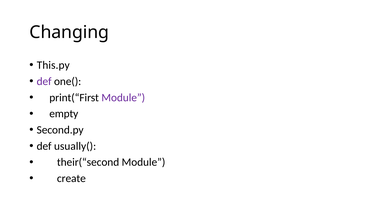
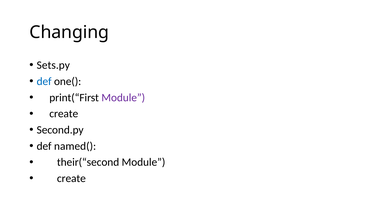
This.py: This.py -> Sets.py
def at (44, 81) colour: purple -> blue
empty at (64, 114): empty -> create
usually(: usually( -> named(
